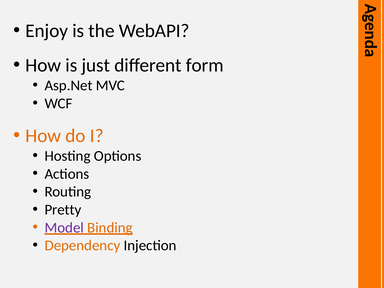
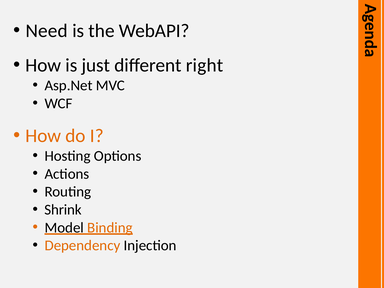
Enjoy: Enjoy -> Need
form: form -> right
Pretty: Pretty -> Shrink
Model colour: purple -> black
